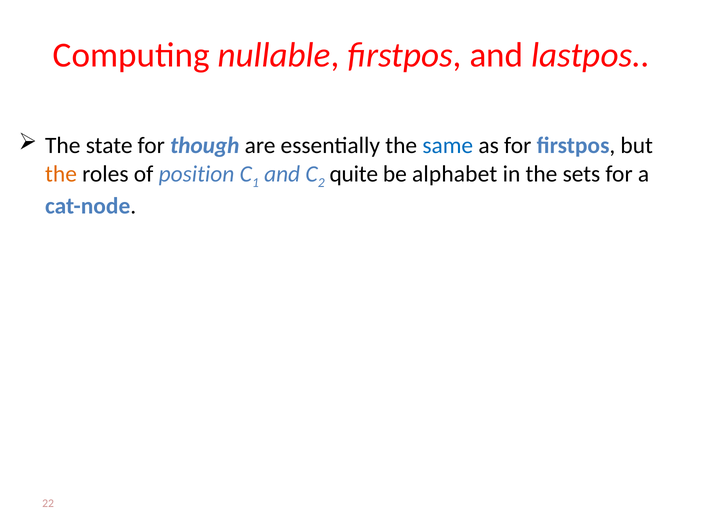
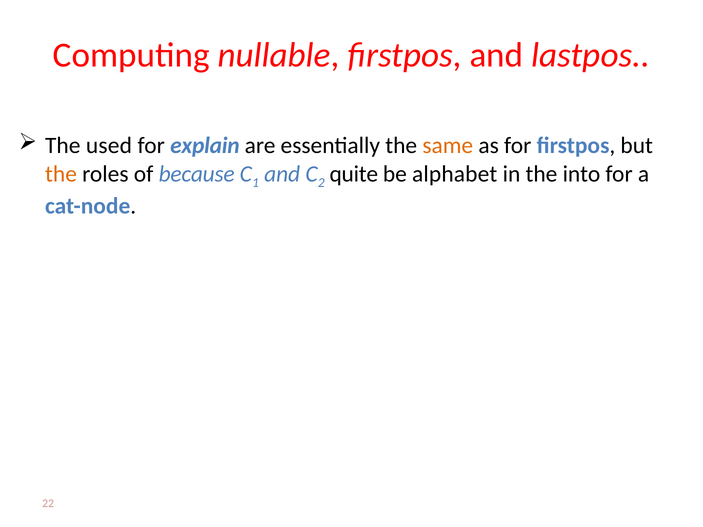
state: state -> used
though: though -> explain
same colour: blue -> orange
position: position -> because
sets: sets -> into
